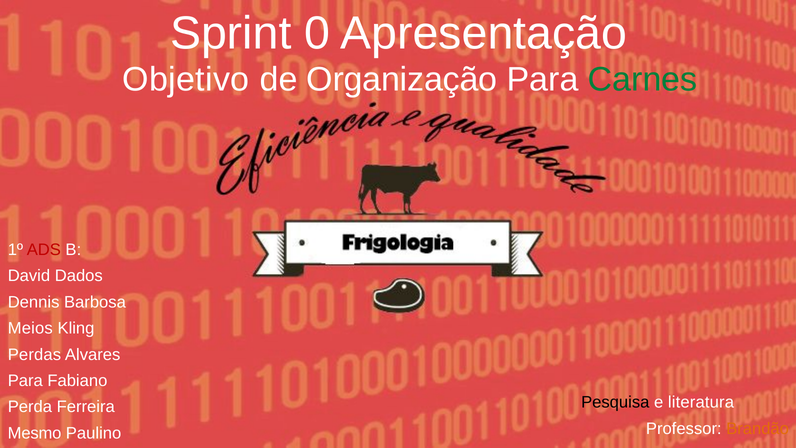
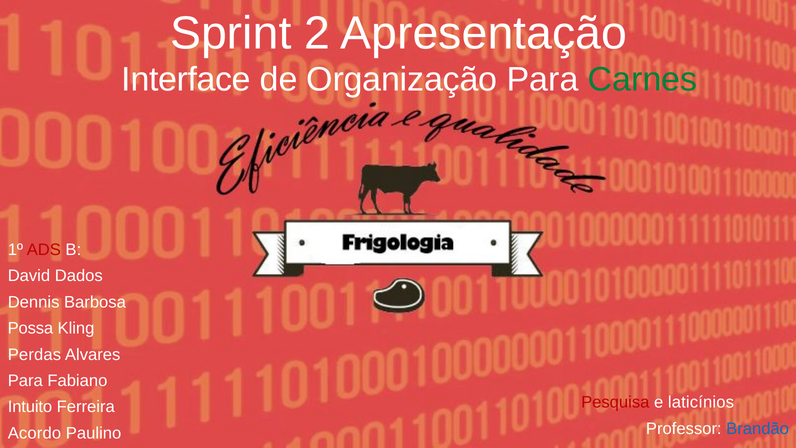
0: 0 -> 2
Objetivo: Objetivo -> Interface
Meios: Meios -> Possa
Pesquisa colour: black -> red
literatura: literatura -> laticínios
Perda: Perda -> Intuito
Brandão colour: orange -> blue
Mesmo: Mesmo -> Acordo
